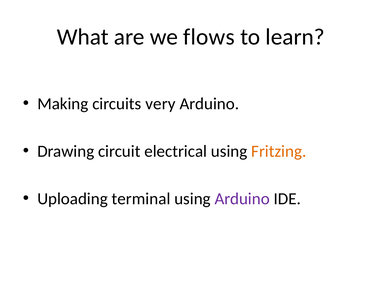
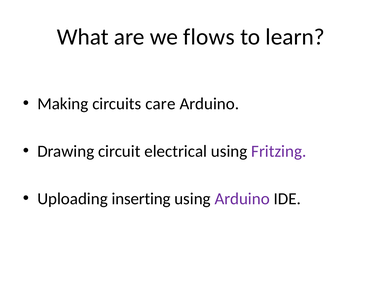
very: very -> care
Fritzing colour: orange -> purple
terminal: terminal -> inserting
